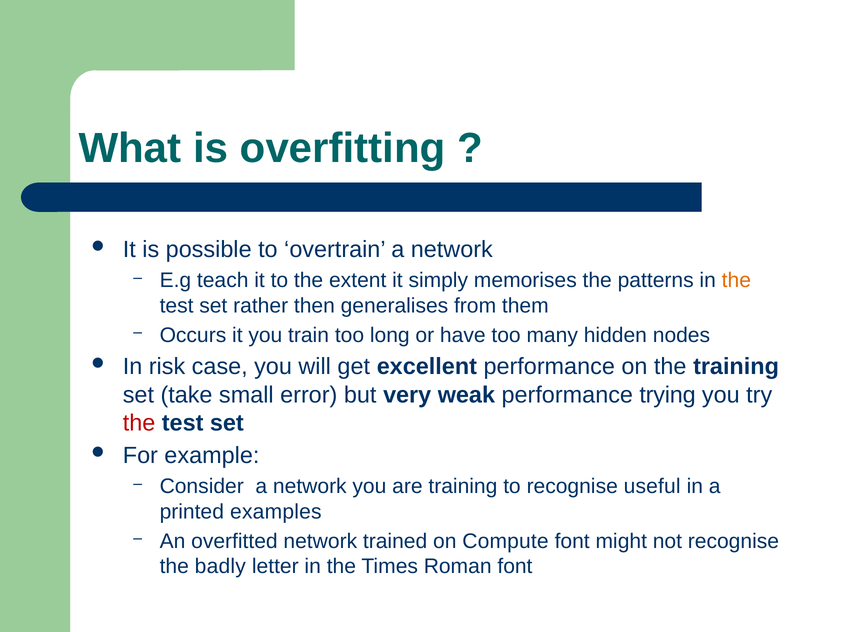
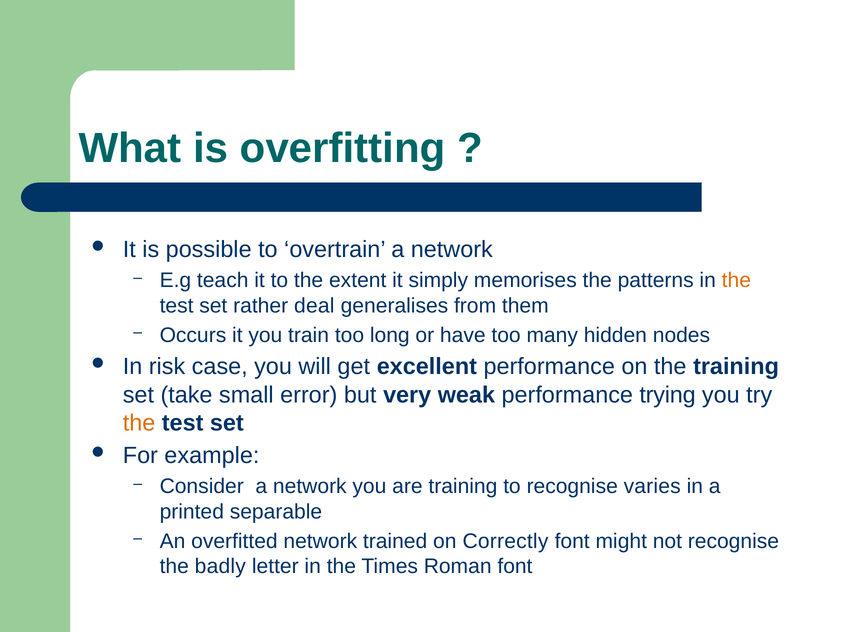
then: then -> deal
the at (139, 423) colour: red -> orange
useful: useful -> varies
examples: examples -> separable
Compute: Compute -> Correctly
